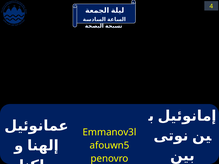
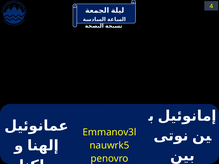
afouwn5: afouwn5 -> nauwrk5
